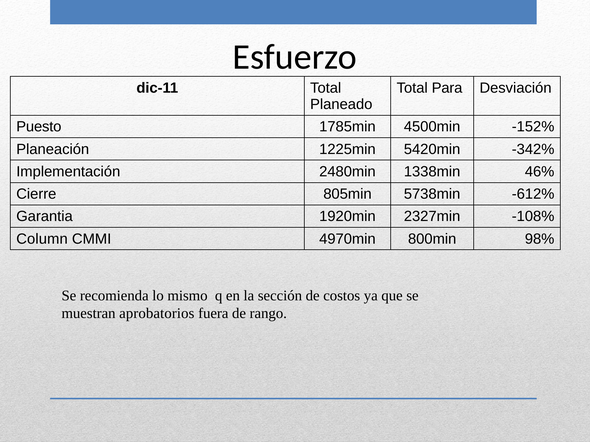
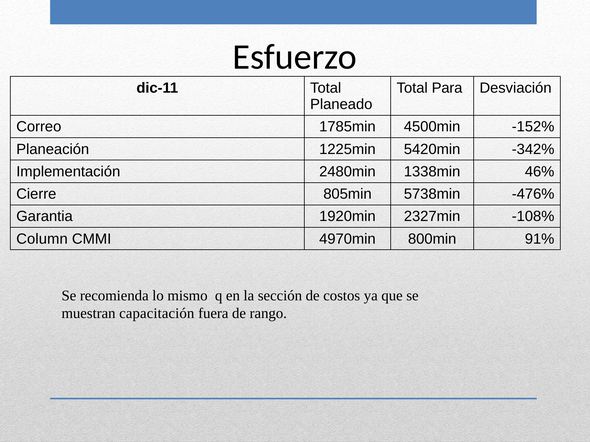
Puesto: Puesto -> Correo
-612%: -612% -> -476%
98%: 98% -> 91%
aprobatorios: aprobatorios -> capacitación
